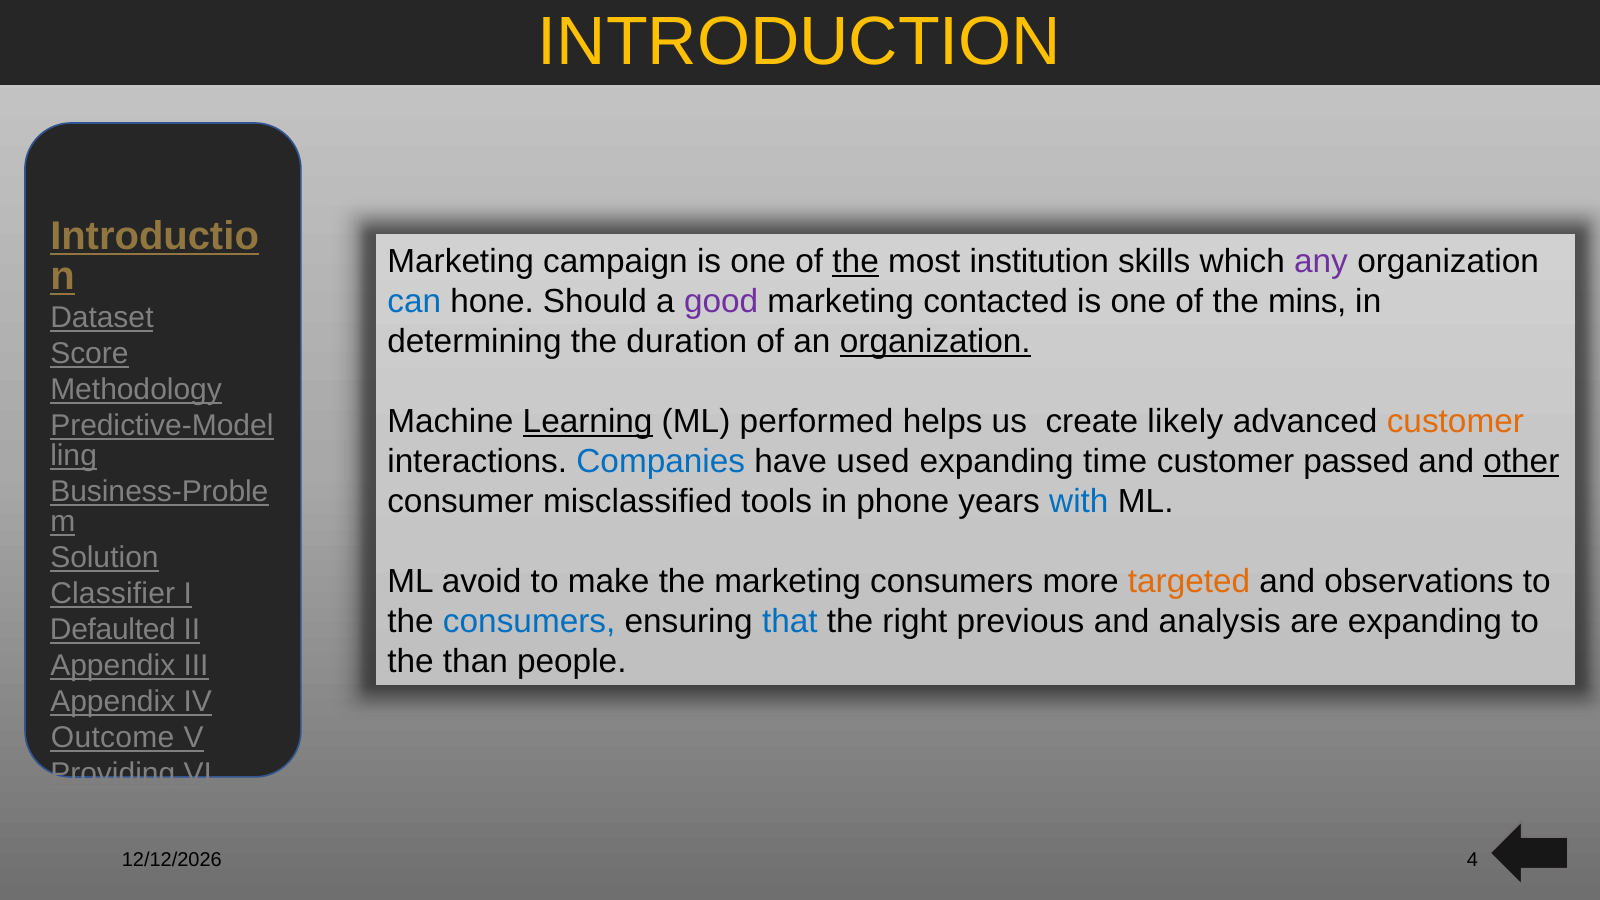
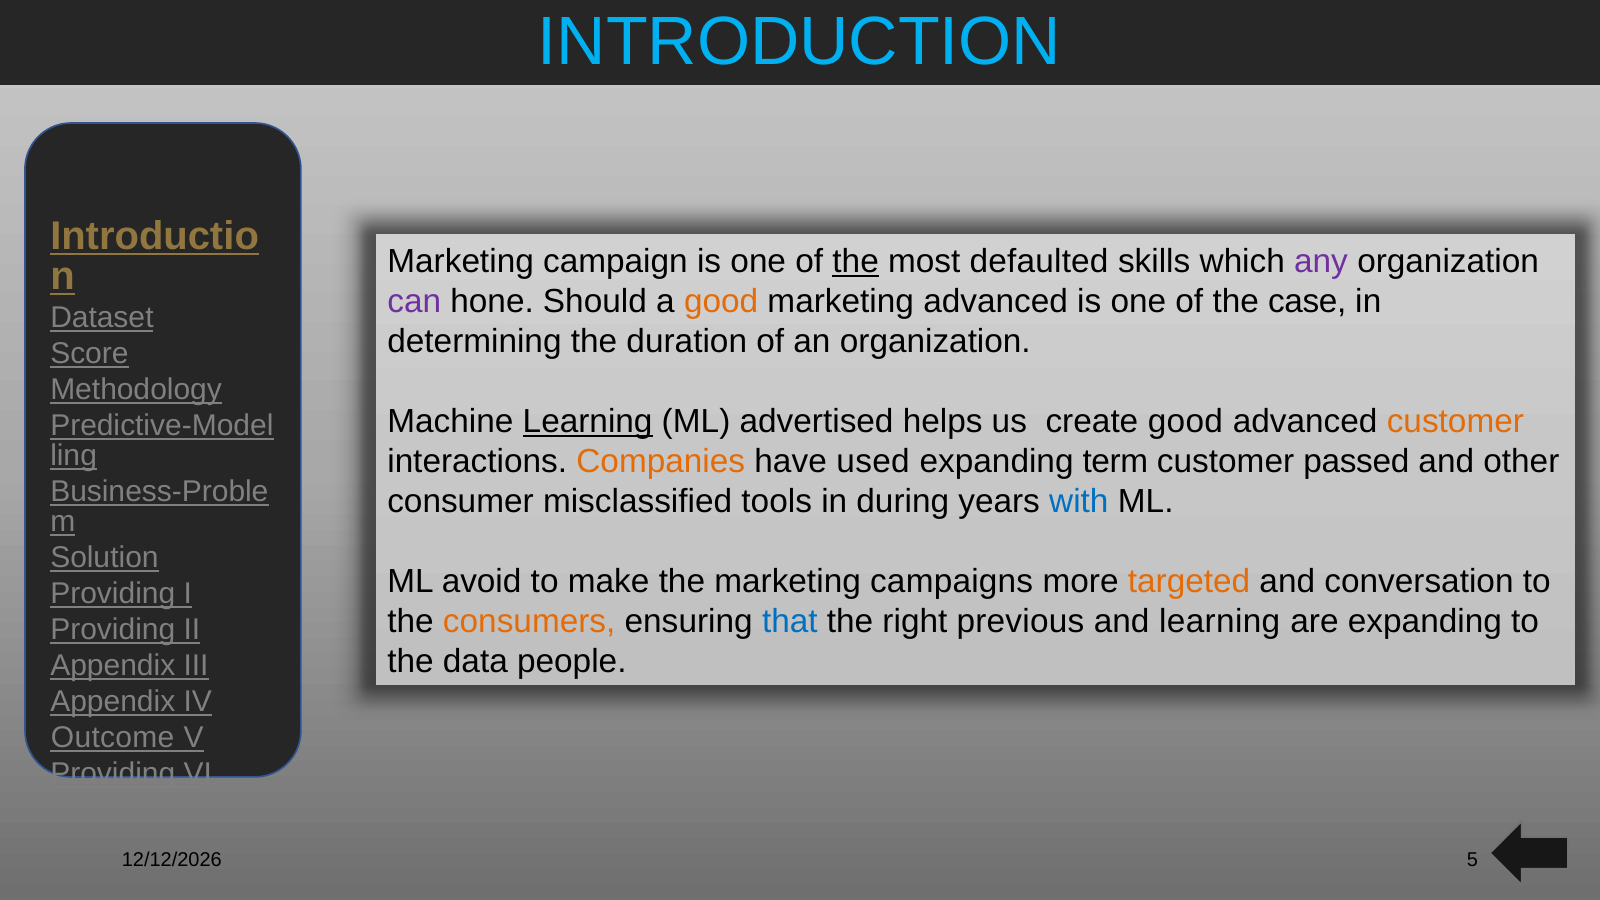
INTRODUCTION colour: yellow -> light blue
institution: institution -> defaulted
can colour: blue -> purple
good at (721, 302) colour: purple -> orange
marketing contacted: contacted -> advanced
mins: mins -> case
organization at (935, 342) underline: present -> none
performed: performed -> advertised
create likely: likely -> good
Companies colour: blue -> orange
time: time -> term
other underline: present -> none
phone: phone -> during
marketing consumers: consumers -> campaigns
observations: observations -> conversation
Classifier at (113, 594): Classifier -> Providing
consumers at (529, 622) colour: blue -> orange
and analysis: analysis -> learning
Defaulted at (113, 630): Defaulted -> Providing
than: than -> data
4: 4 -> 5
